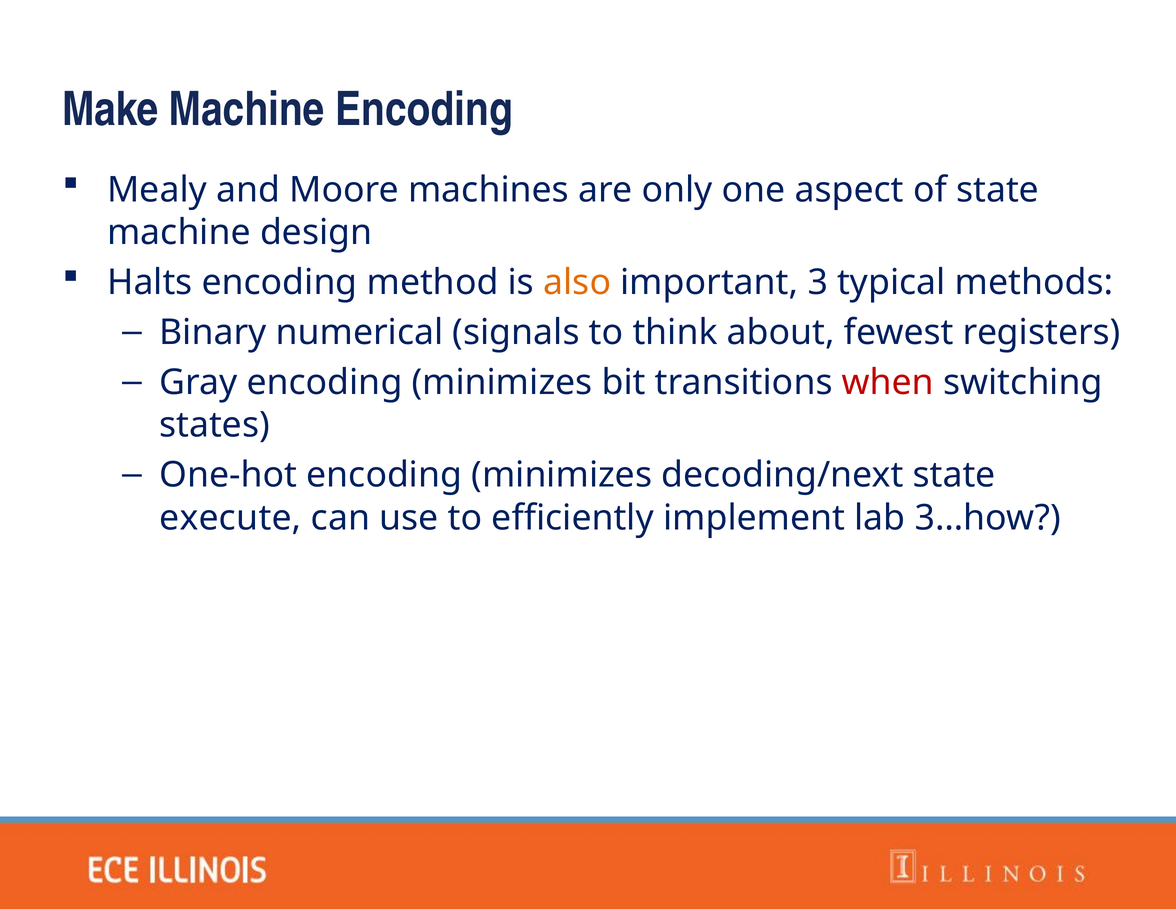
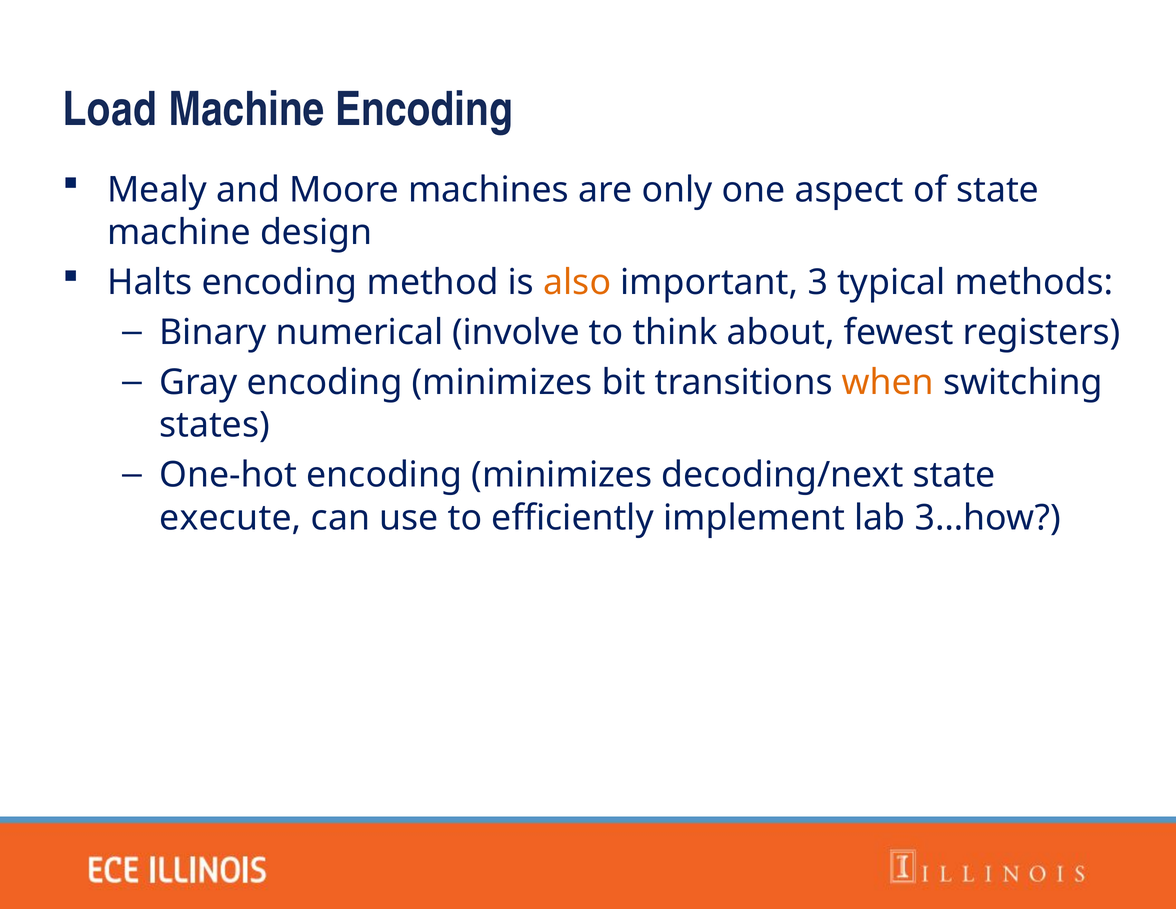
Make: Make -> Load
signals: signals -> involve
when colour: red -> orange
